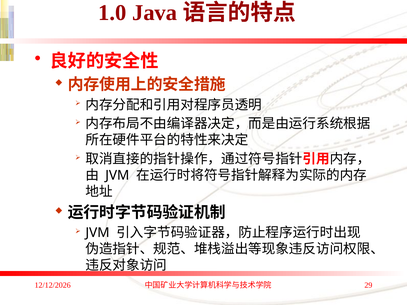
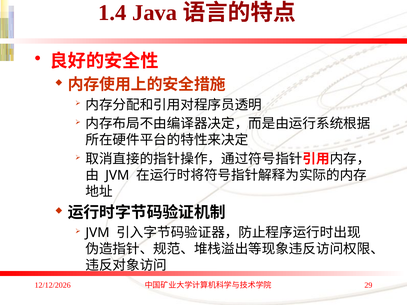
1.0: 1.0 -> 1.4
